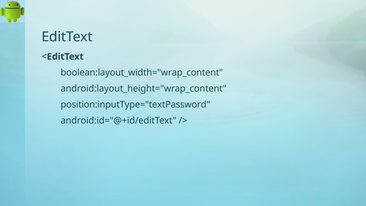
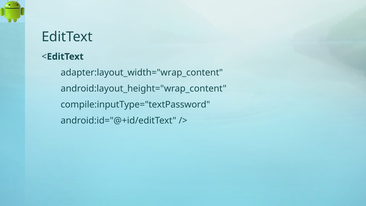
boolean:layout_width="wrap_content: boolean:layout_width="wrap_content -> adapter:layout_width="wrap_content
position:inputType="textPassword: position:inputType="textPassword -> compile:inputType="textPassword
